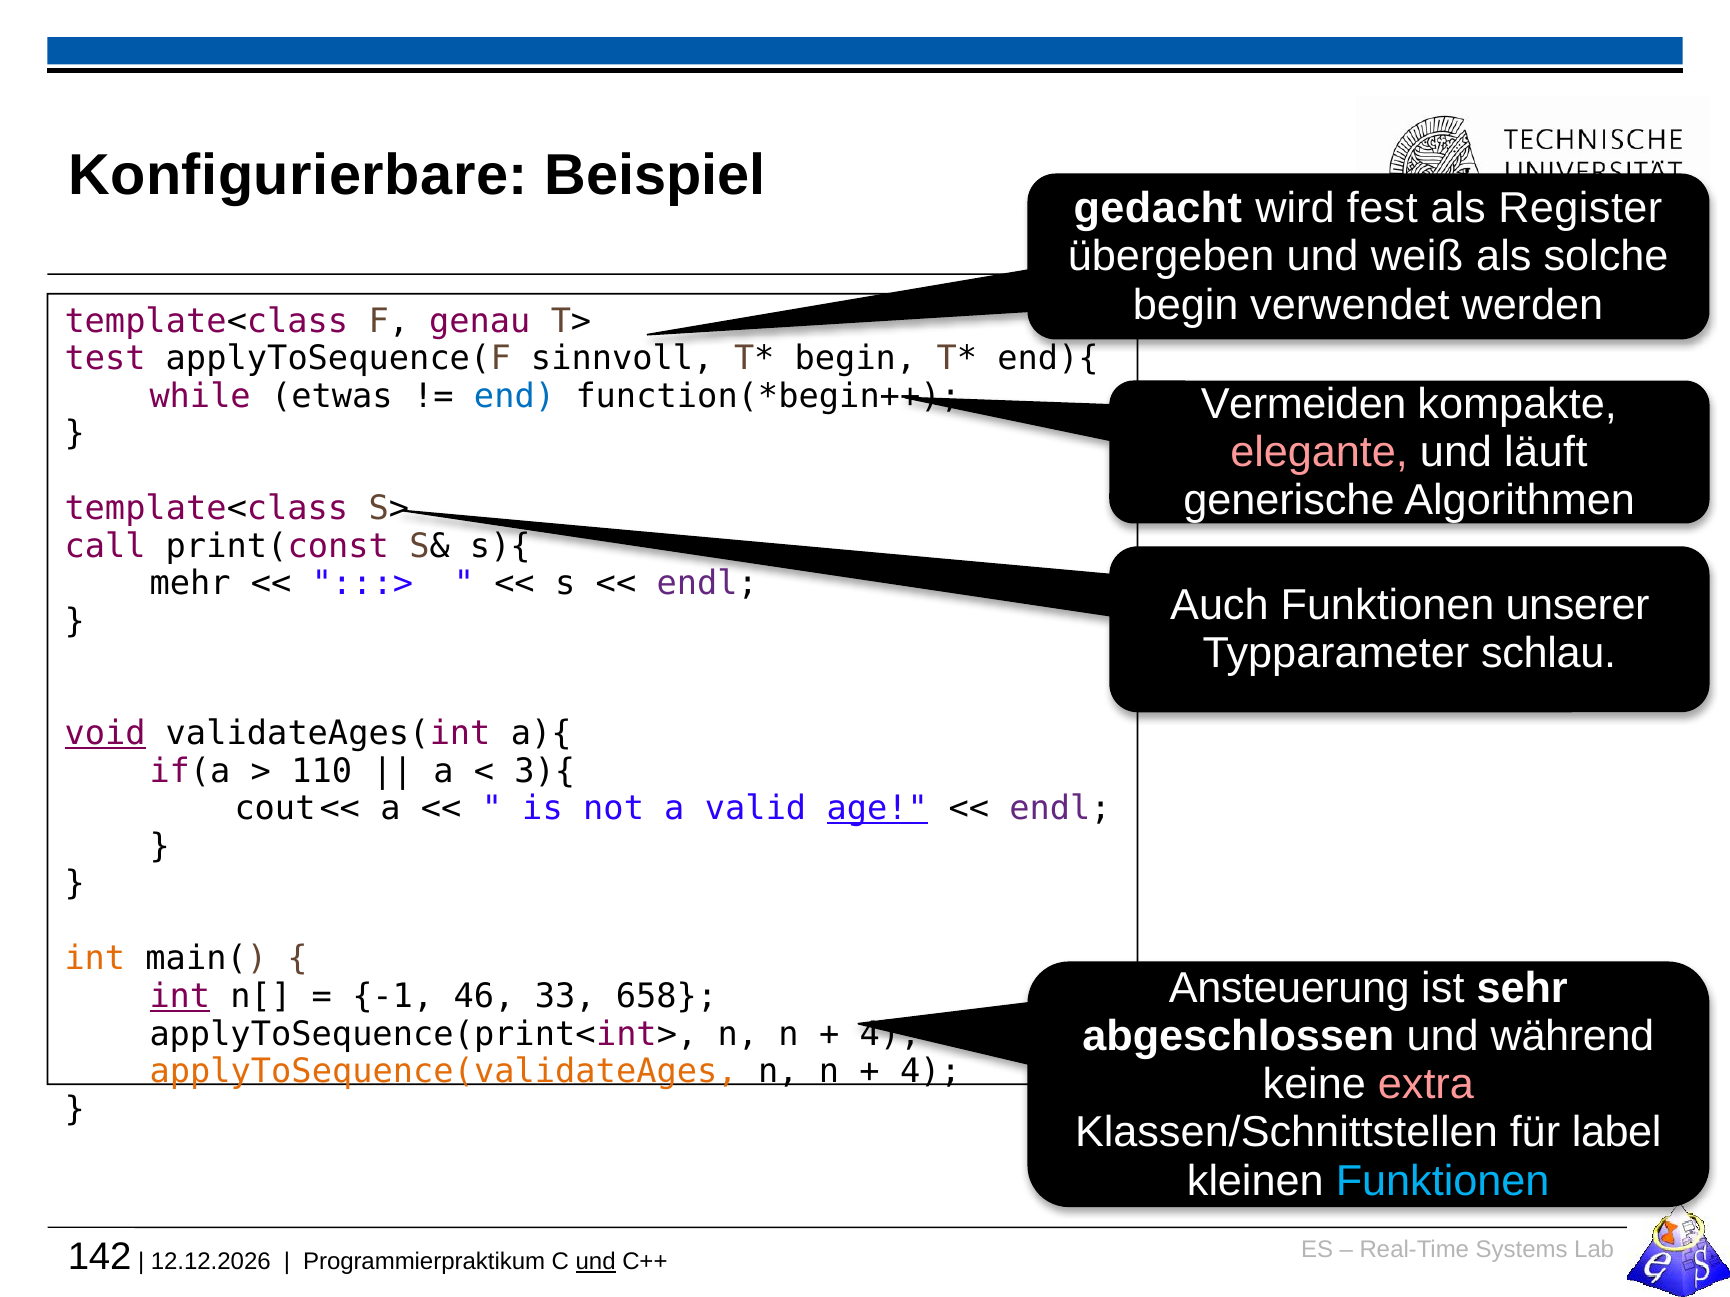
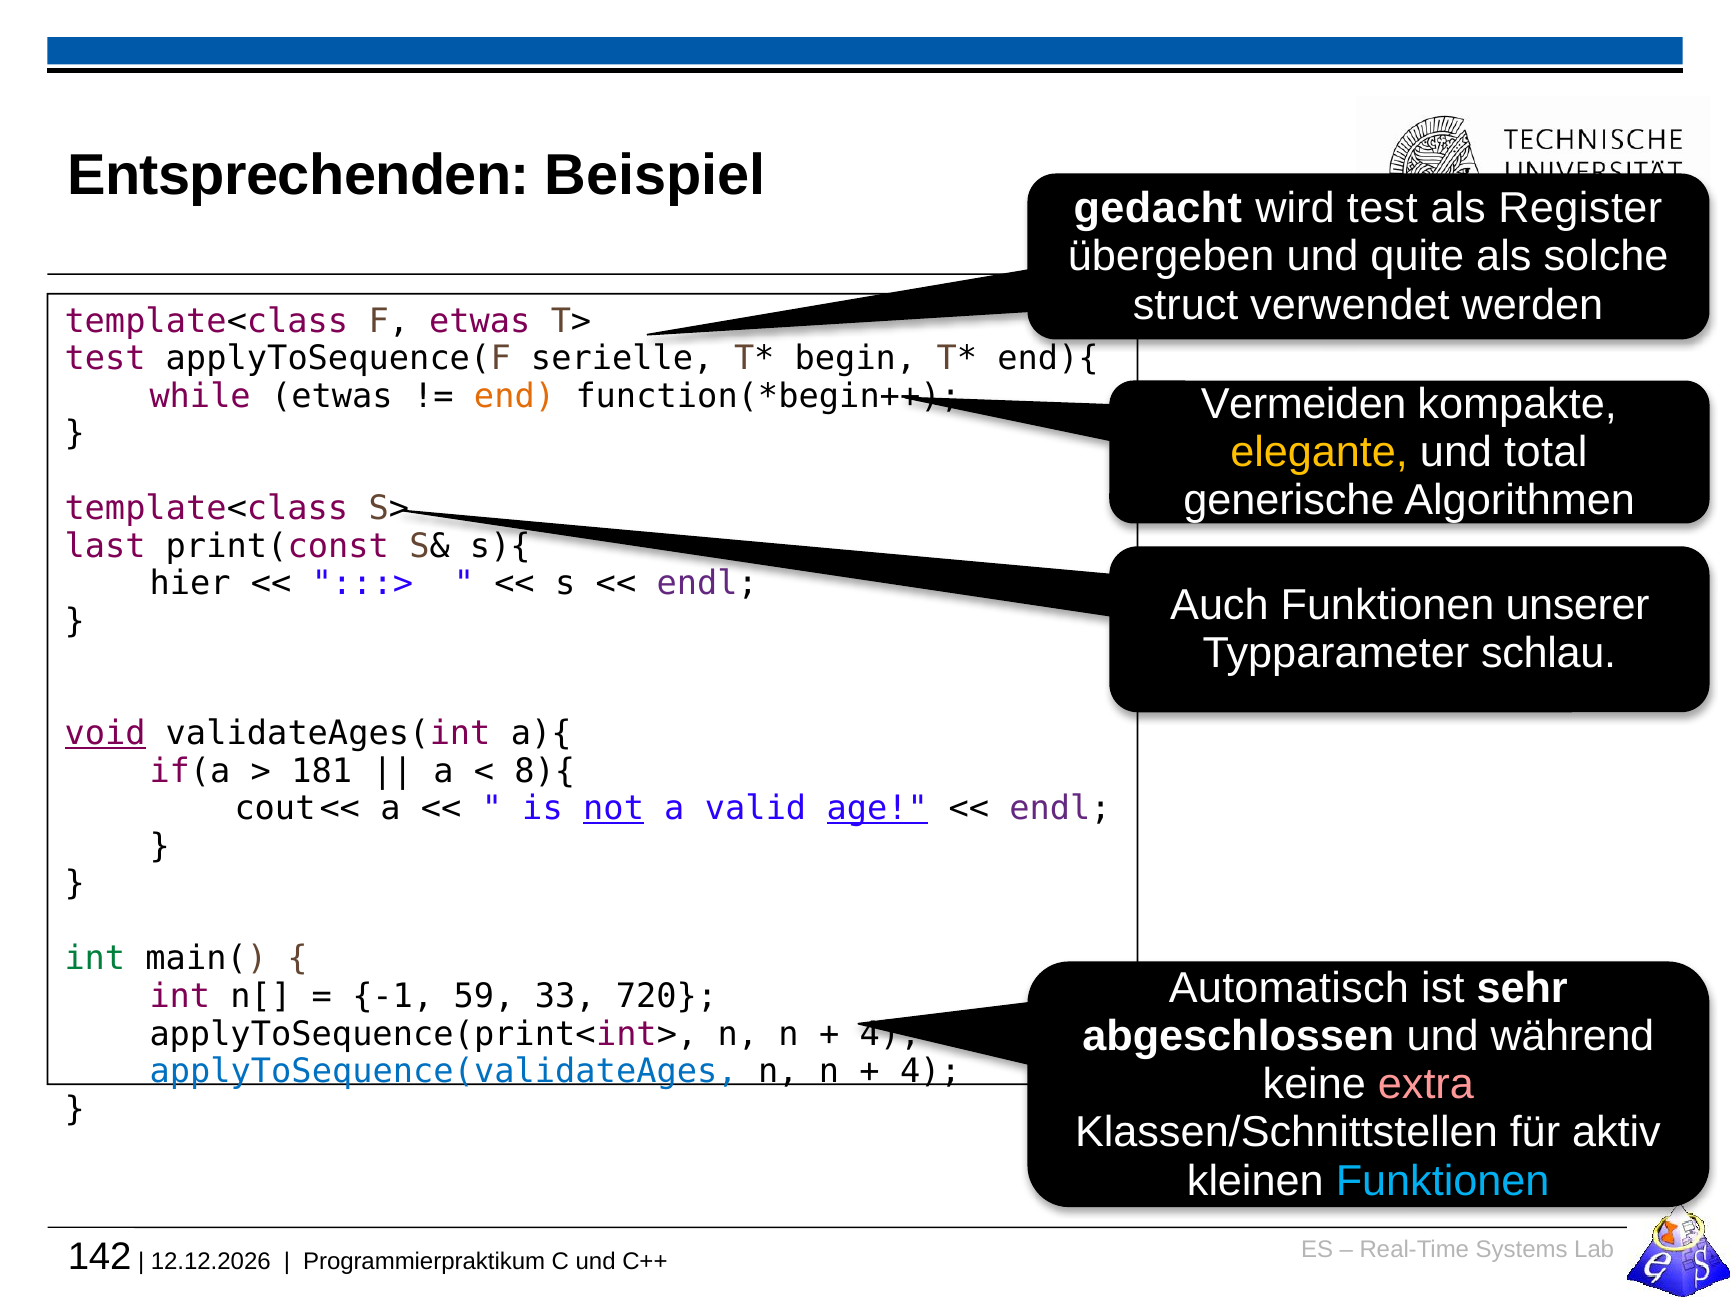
Konfigurierbare: Konfigurierbare -> Entsprechenden
wird fest: fest -> test
weiß: weiß -> quite
begin at (1186, 305): begin -> struct
F genau: genau -> etwas
sinnvoll: sinnvoll -> serielle
end colour: blue -> orange
elegante colour: pink -> yellow
läuft: läuft -> total
call: call -> last
mehr: mehr -> hier
110: 110 -> 181
3){: 3){ -> 8){
not underline: none -> present
int at (95, 959) colour: orange -> green
Ansteuerung: Ansteuerung -> Automatisch
int at (180, 997) underline: present -> none
46: 46 -> 59
658: 658 -> 720
applyToSequence(validateAges colour: orange -> blue
label: label -> aktiv
und at (596, 1262) underline: present -> none
